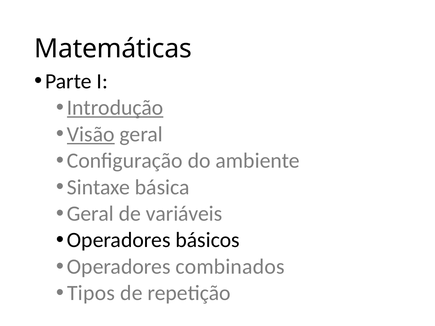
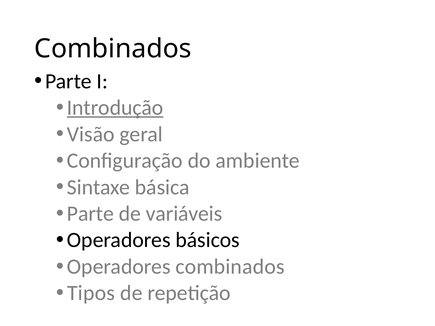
Matemáticas at (113, 49): Matemáticas -> Combinados
Visão underline: present -> none
Geral at (90, 214): Geral -> Parte
